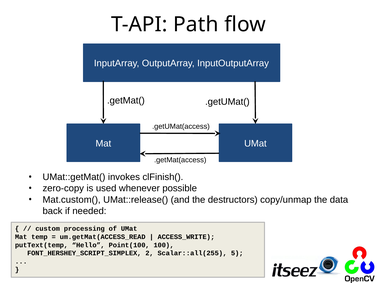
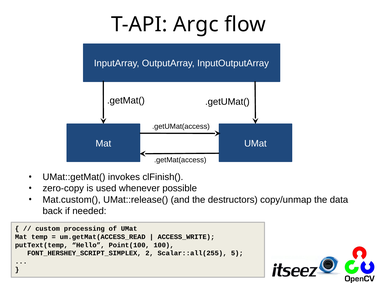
Path: Path -> Argc
